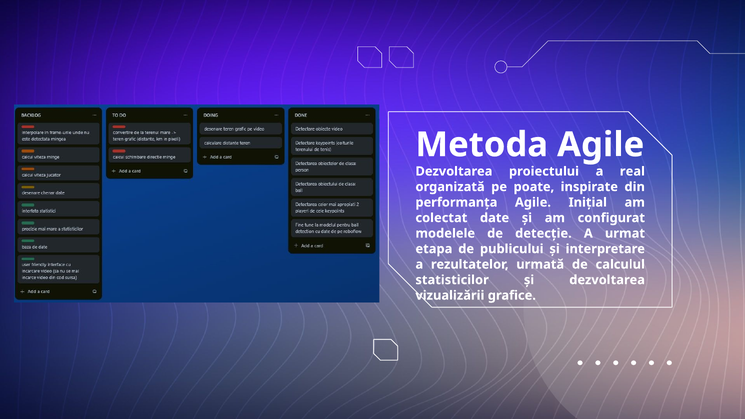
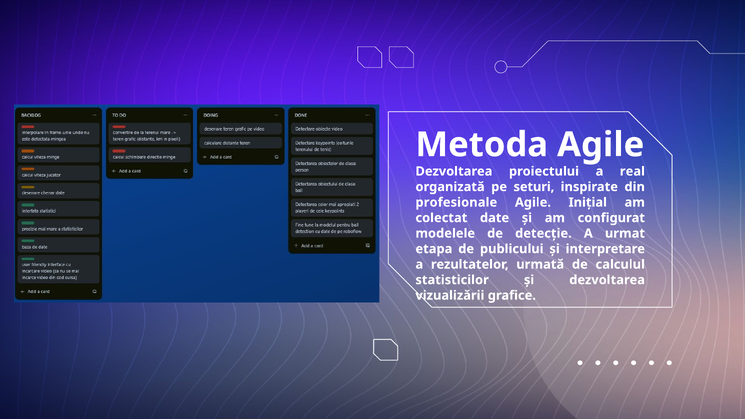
poate: poate -> seturi
performanța: performanța -> profesionale
